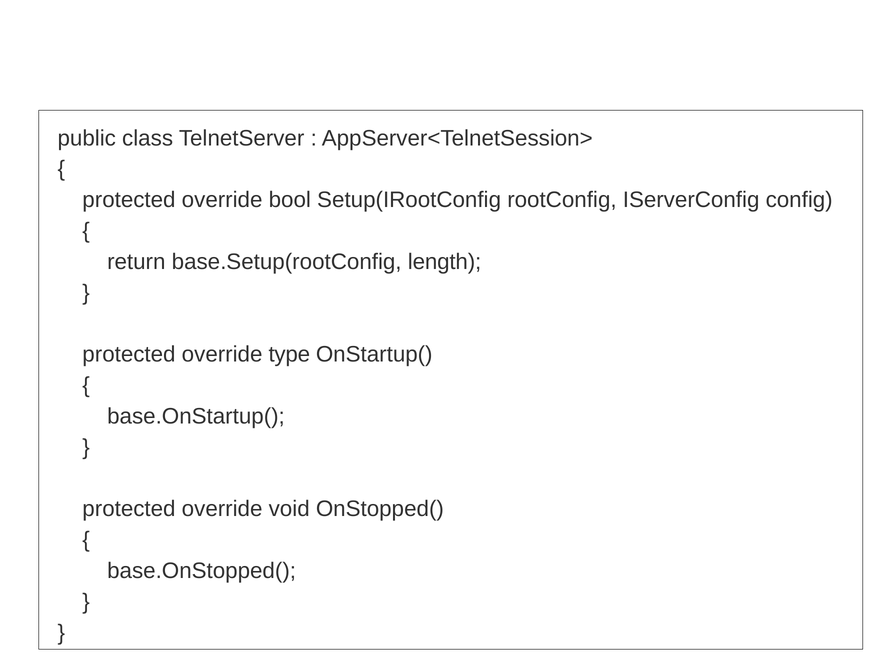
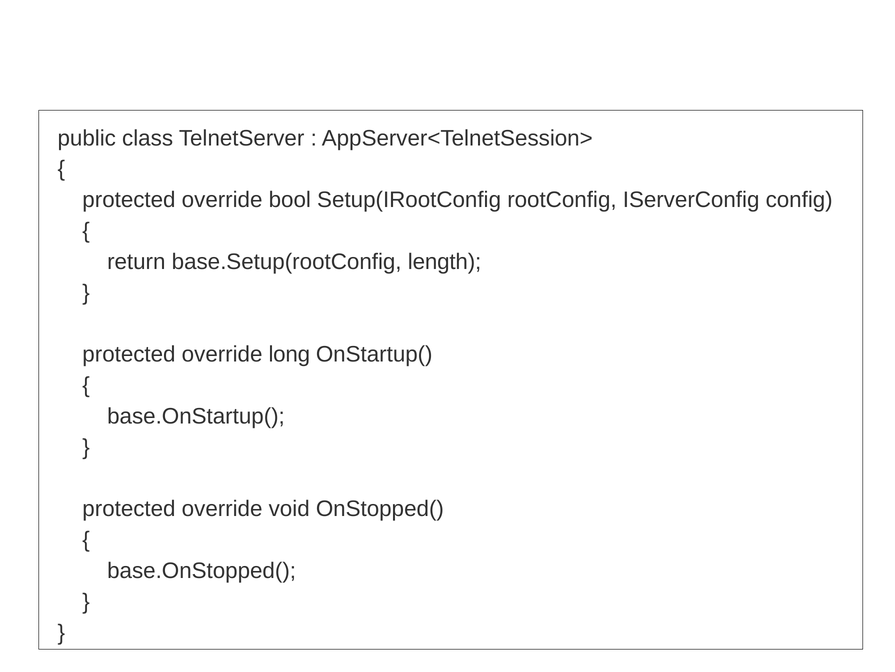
type: type -> long
